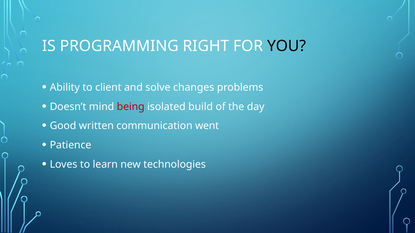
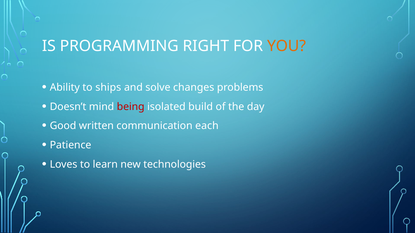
YOU colour: black -> orange
client: client -> ships
went: went -> each
